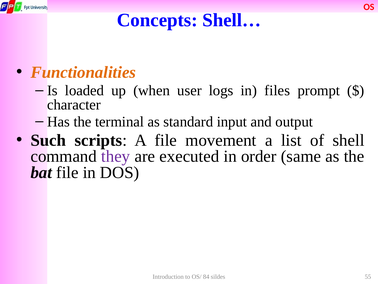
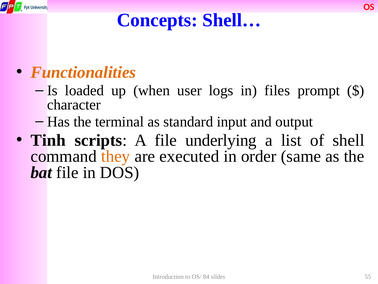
Such: Such -> Tinh
movement: movement -> underlying
they colour: purple -> orange
